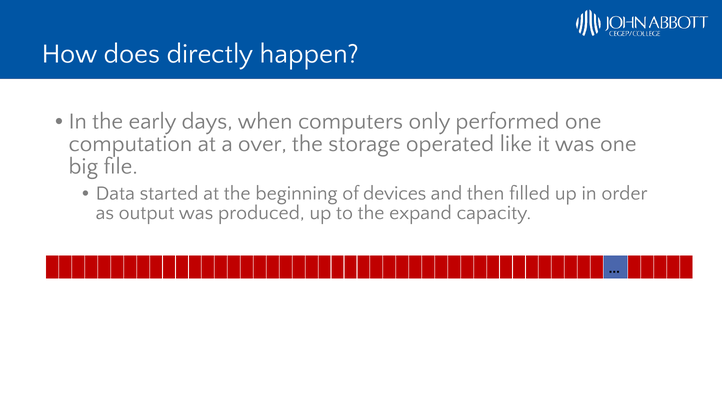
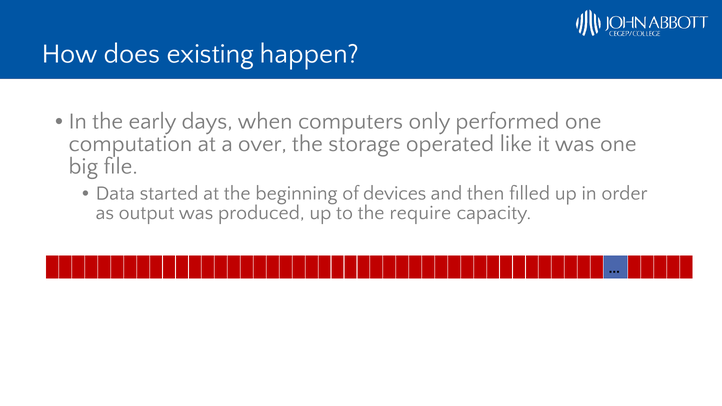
directly: directly -> existing
expand: expand -> require
